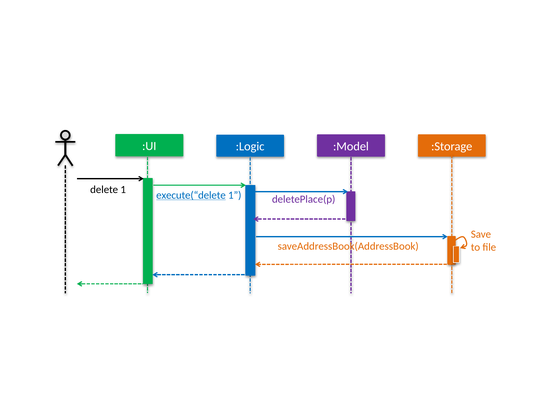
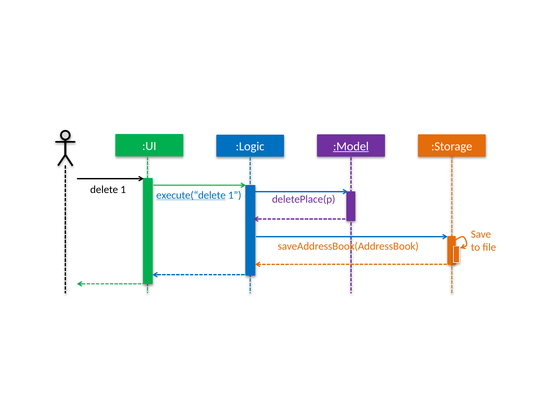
:Model underline: none -> present
